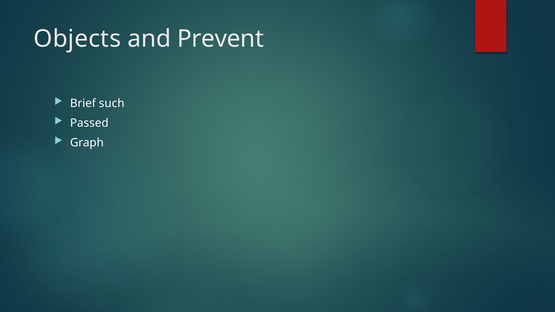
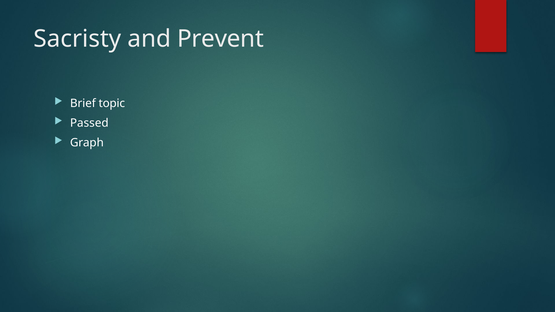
Objects: Objects -> Sacristy
such: such -> topic
